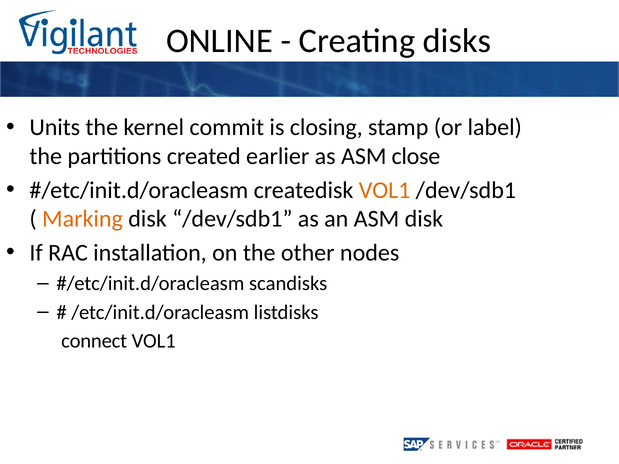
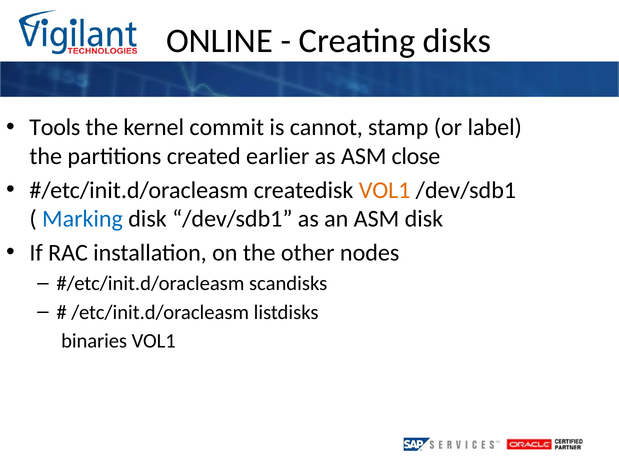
Units: Units -> Tools
closing: closing -> cannot
Marking colour: orange -> blue
connect: connect -> binaries
